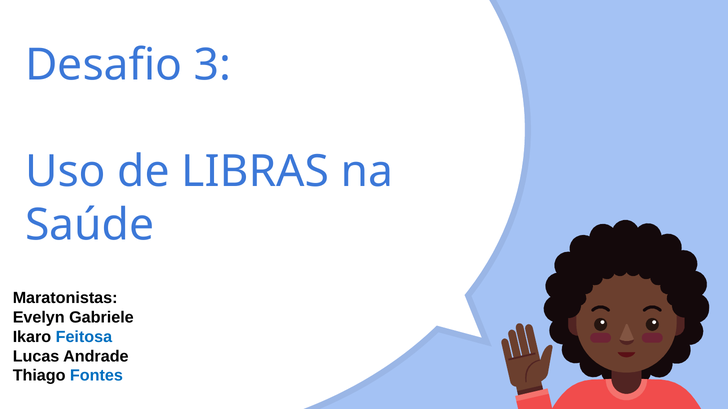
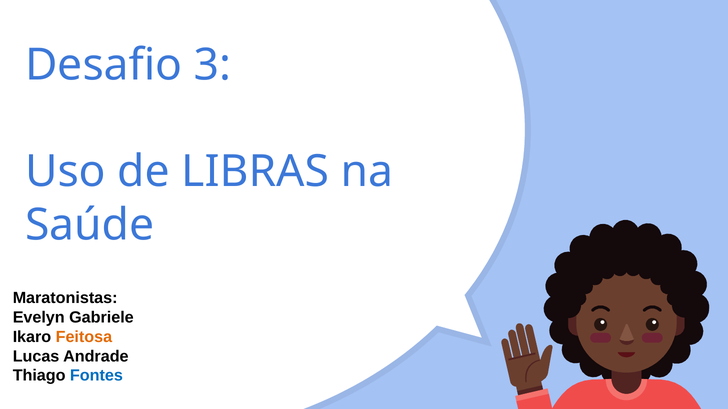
Feitosa colour: blue -> orange
